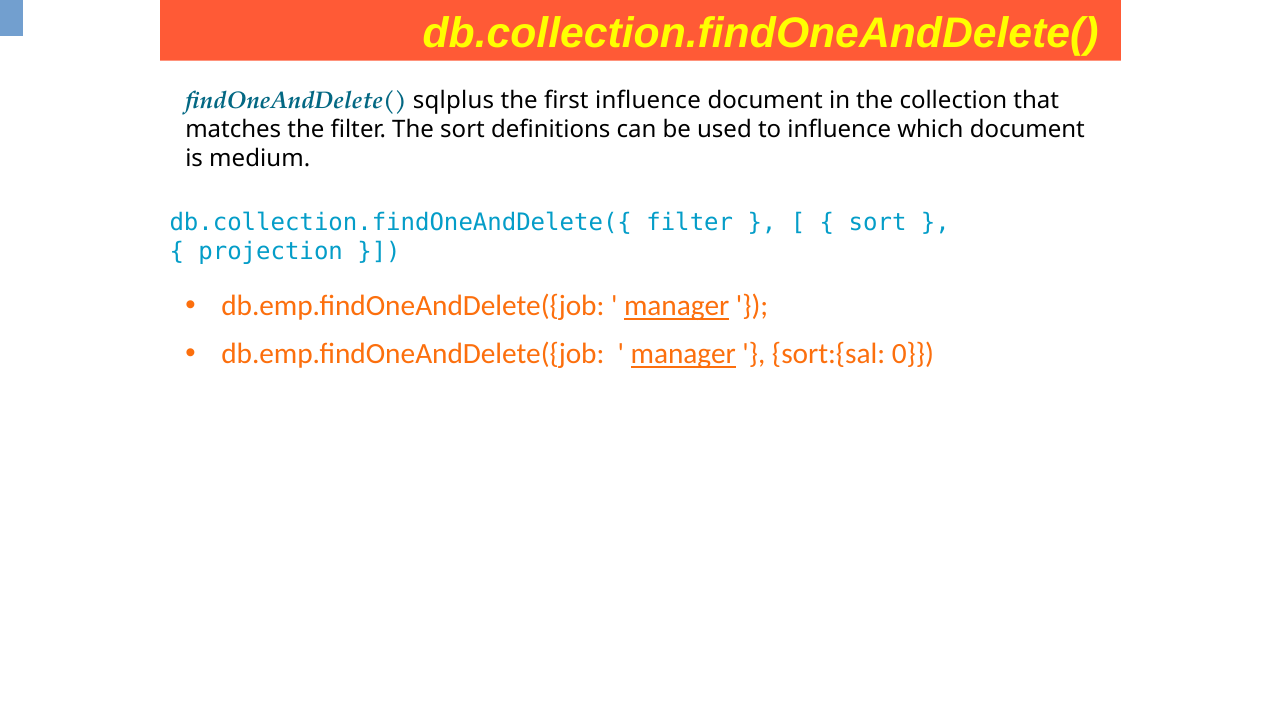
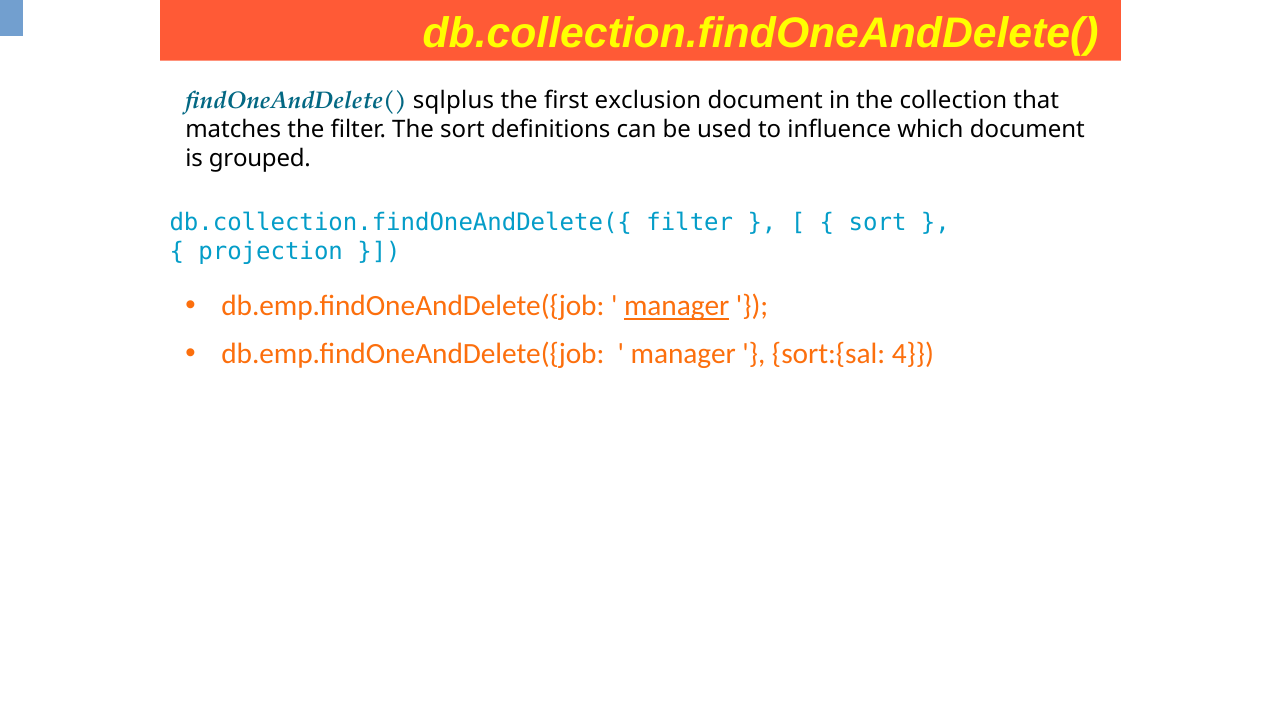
first influence: influence -> exclusion
medium: medium -> grouped
manager at (683, 354) underline: present -> none
0: 0 -> 4
